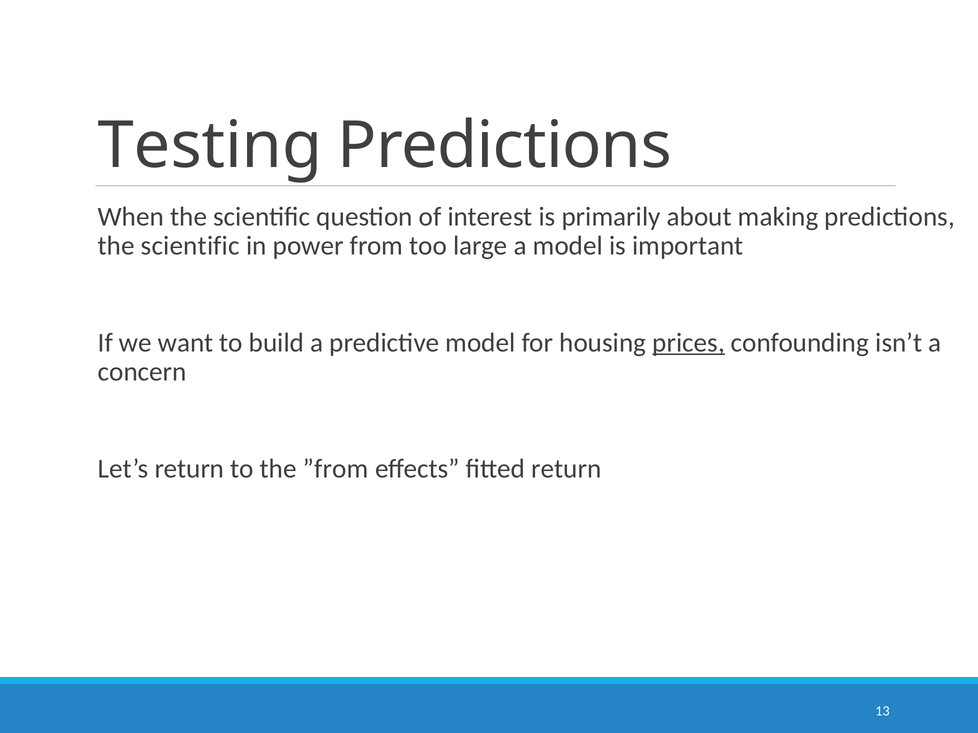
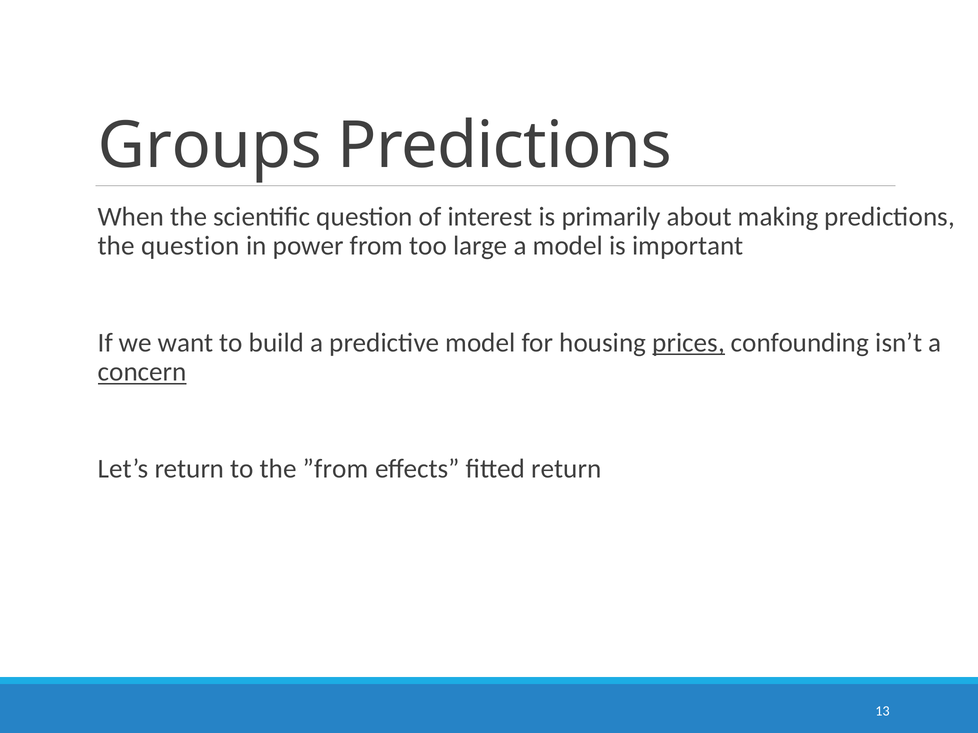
Testing: Testing -> Groups
scientific at (190, 246): scientific -> question
concern underline: none -> present
